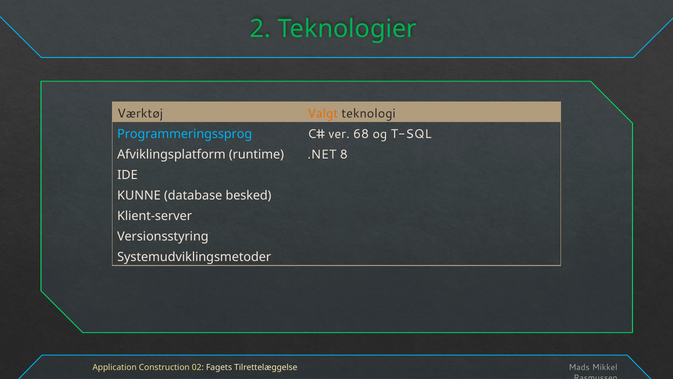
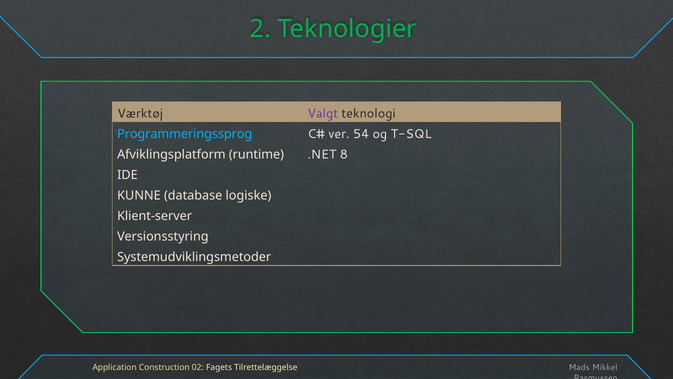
Valgt colour: orange -> purple
68: 68 -> 54
besked: besked -> logiske
